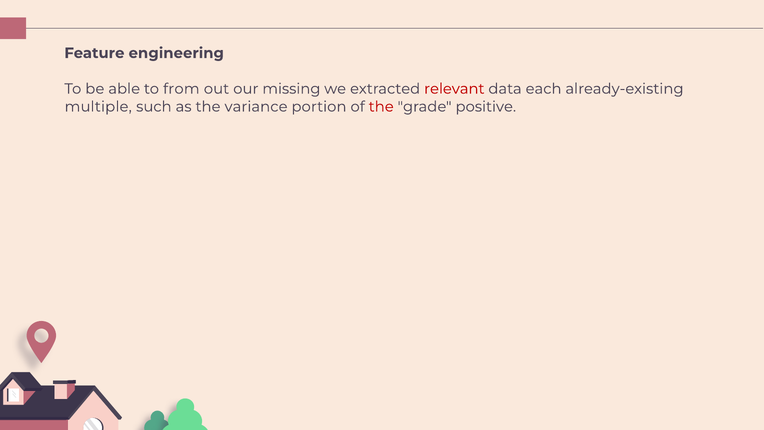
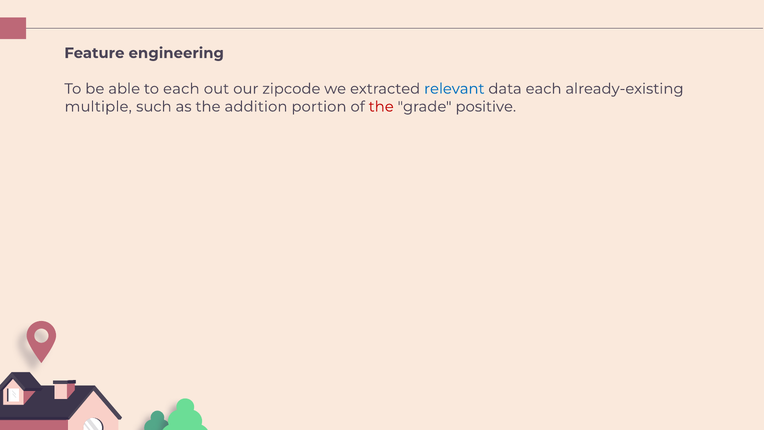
to from: from -> each
missing: missing -> zipcode
relevant colour: red -> blue
variance: variance -> addition
